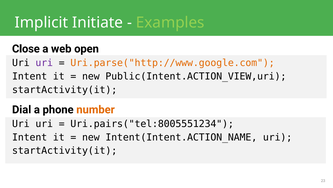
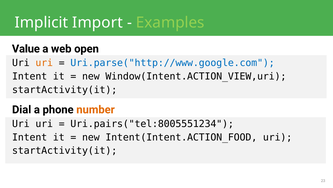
Initiate: Initiate -> Import
Close: Close -> Value
uri at (44, 63) colour: purple -> orange
Uri.parse("http://www.google.com colour: orange -> blue
Public(Intent.ACTION_VIEW,uri: Public(Intent.ACTION_VIEW,uri -> Window(Intent.ACTION_VIEW,uri
Intent(Intent.ACTION_NAME: Intent(Intent.ACTION_NAME -> Intent(Intent.ACTION_FOOD
